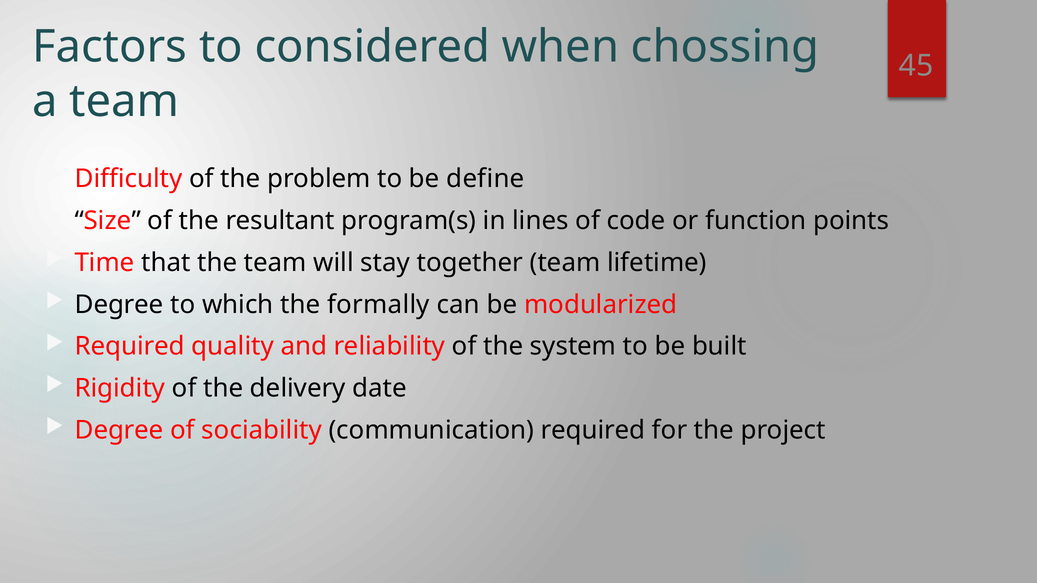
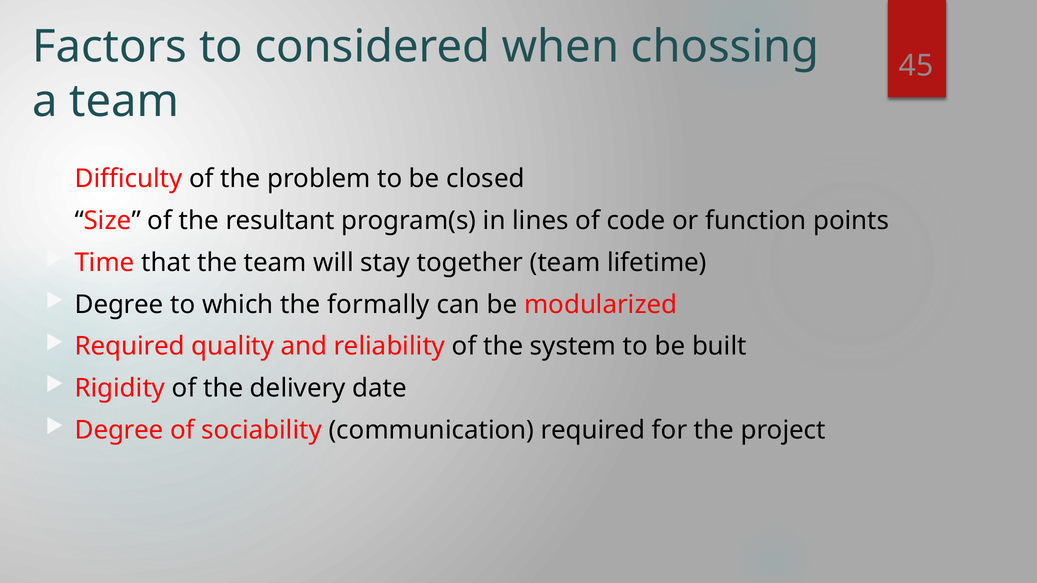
define: define -> closed
